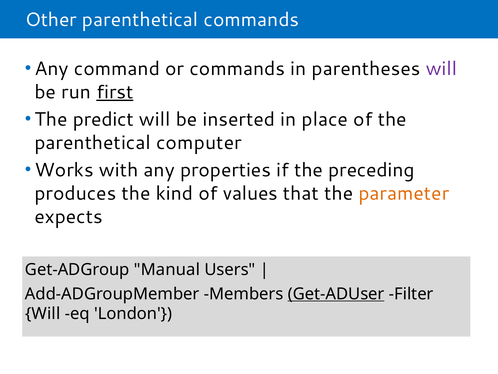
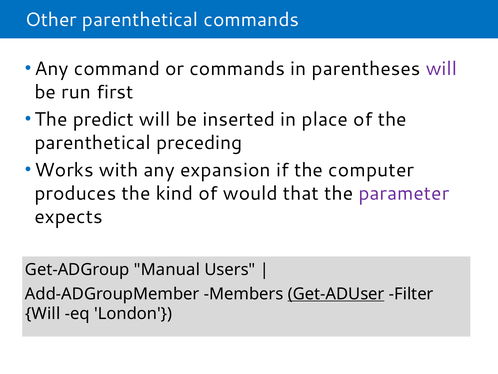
first underline: present -> none
computer: computer -> preceding
properties: properties -> expansion
preceding: preceding -> computer
values: values -> would
parameter colour: orange -> purple
